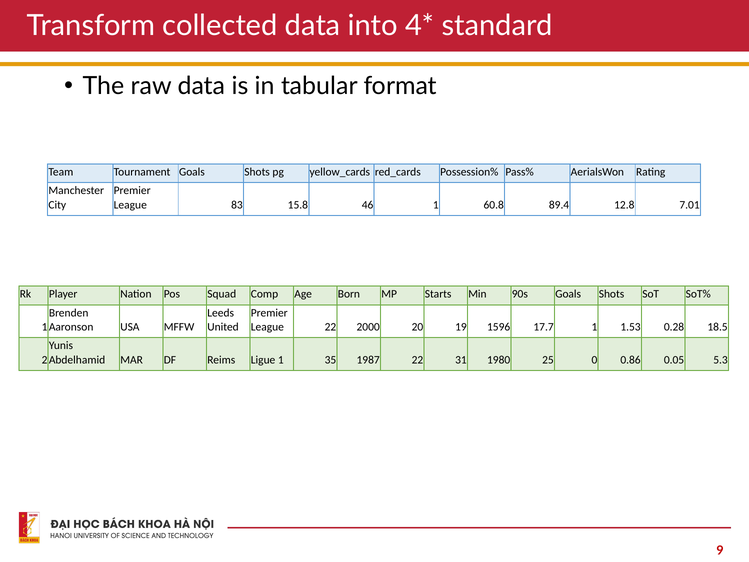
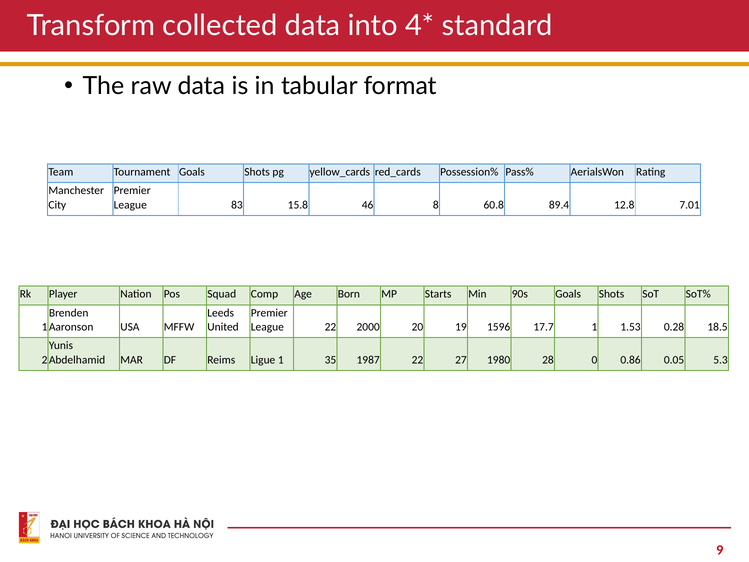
46 1: 1 -> 8
31: 31 -> 27
25: 25 -> 28
